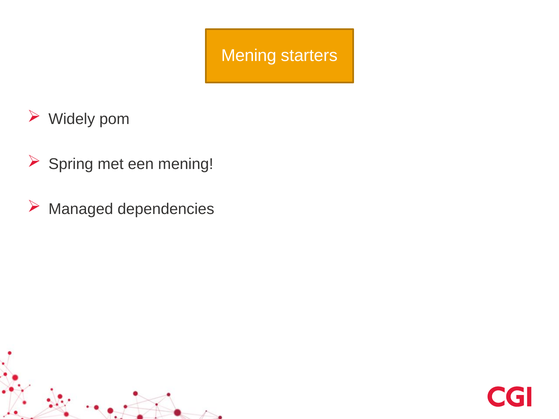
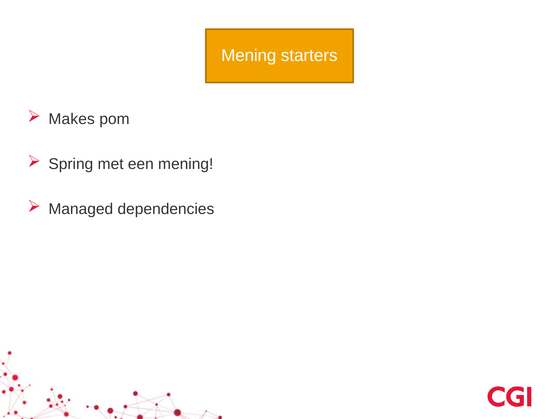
Widely: Widely -> Makes
